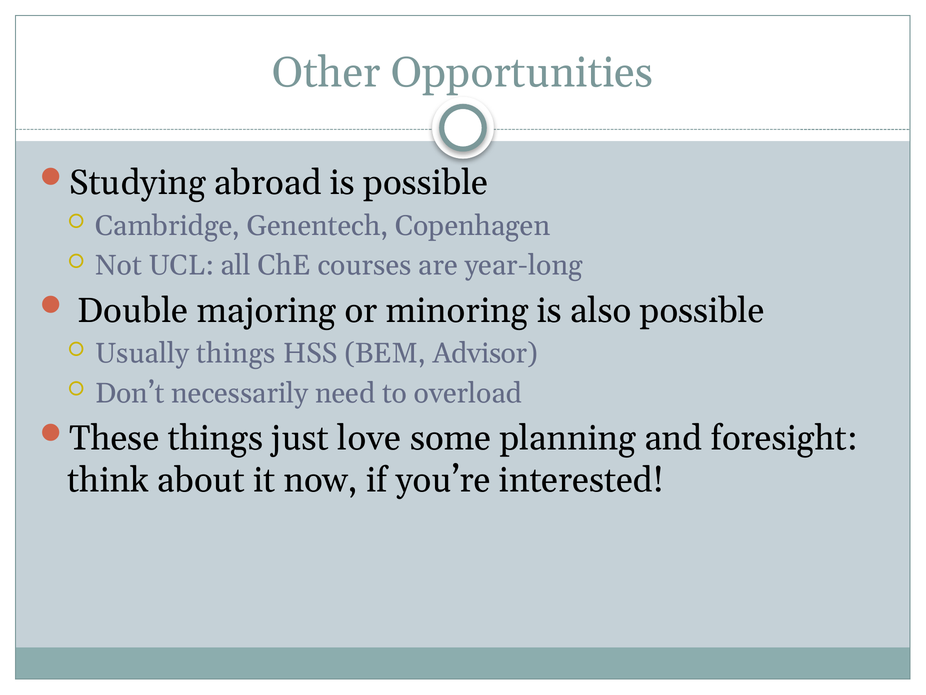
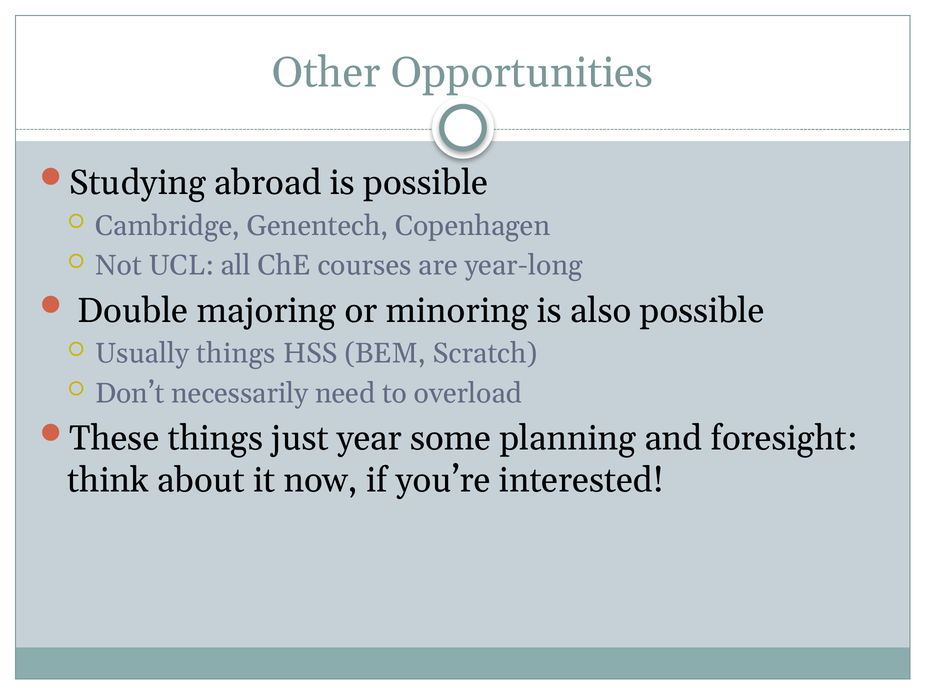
Advisor: Advisor -> Scratch
love: love -> year
